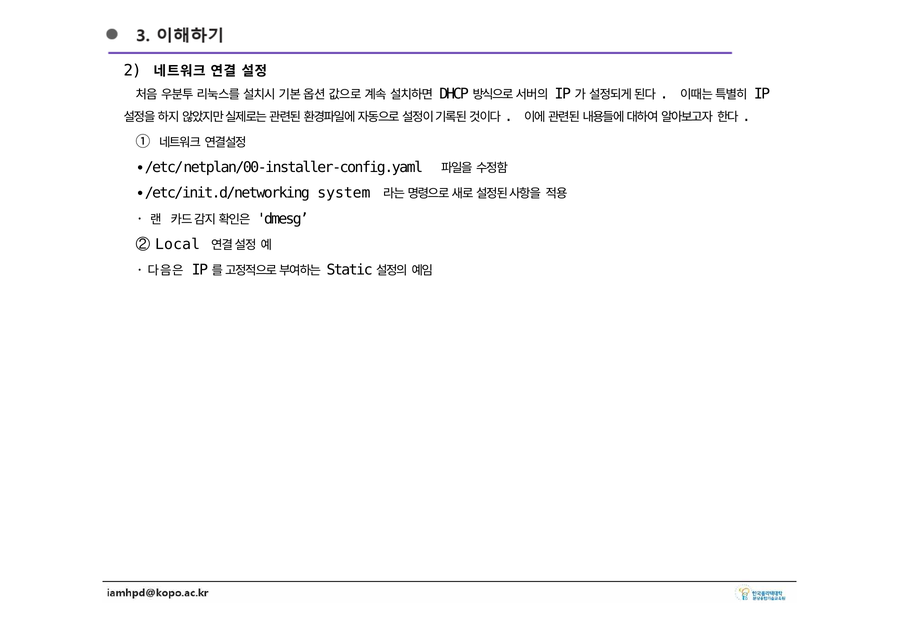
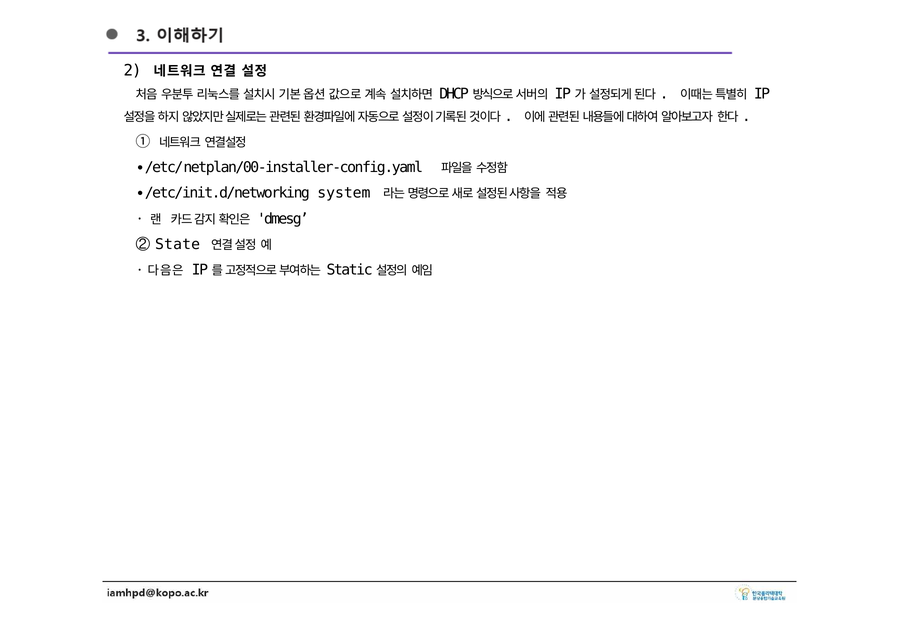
Local: Local -> State
